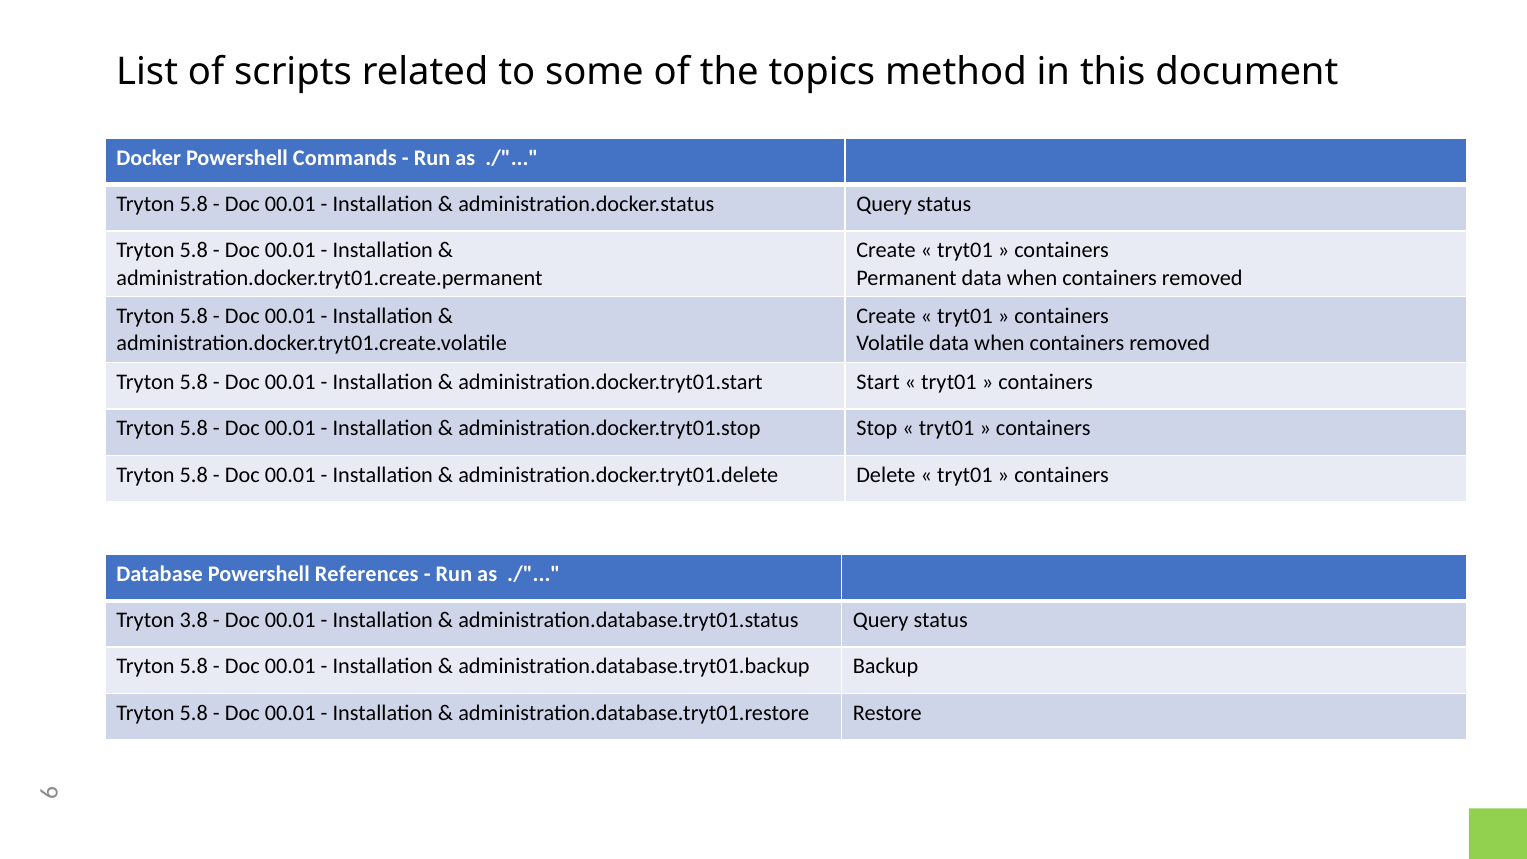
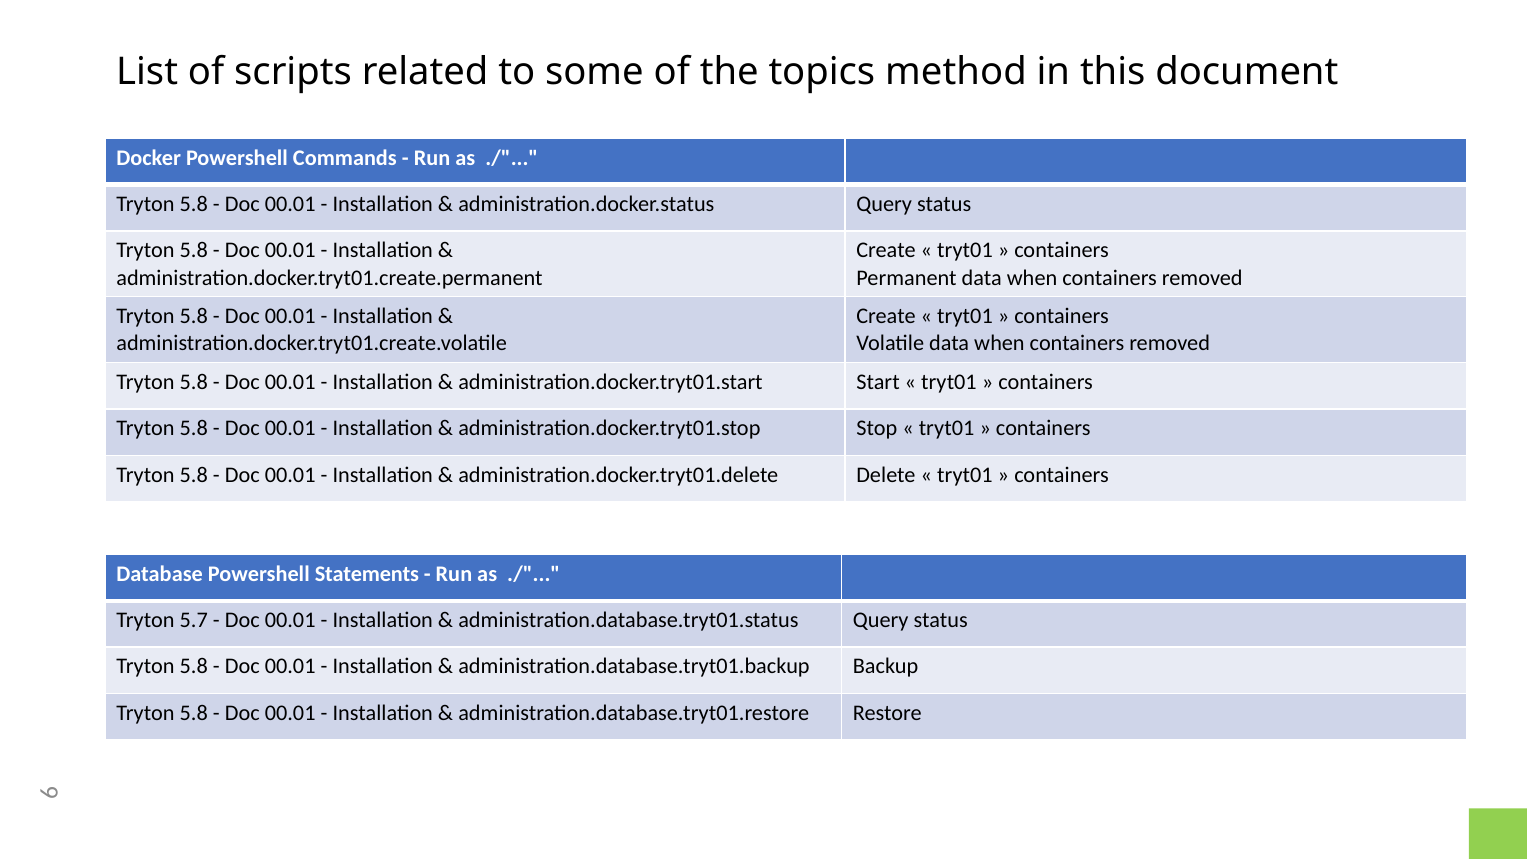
References: References -> Statements
3.8: 3.8 -> 5.7
